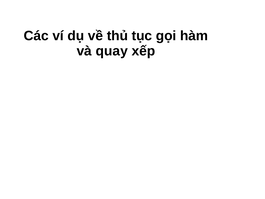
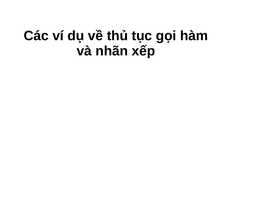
quay: quay -> nhãn
